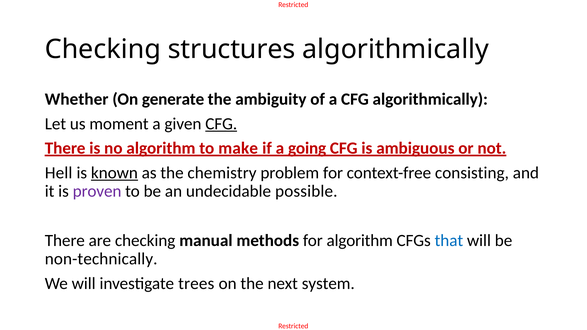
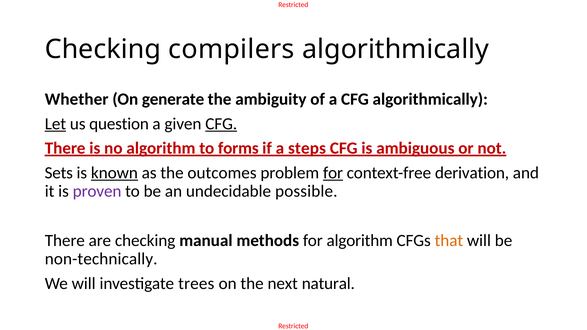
structures: structures -> compilers
Let underline: none -> present
moment: moment -> question
make: make -> forms
going: going -> steps
Hell: Hell -> Sets
chemistry: chemistry -> outcomes
for at (333, 173) underline: none -> present
consisting: consisting -> derivation
that colour: blue -> orange
system: system -> natural
